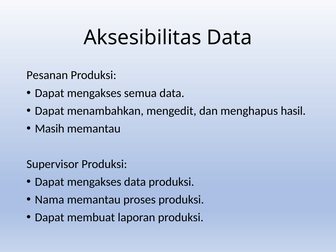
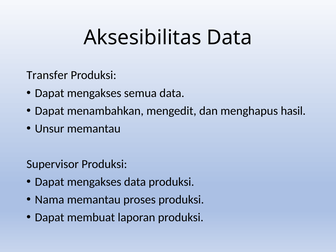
Pesanan: Pesanan -> Transfer
Masih: Masih -> Unsur
